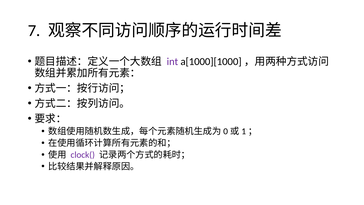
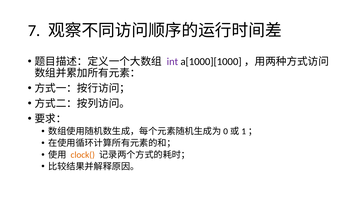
clock( colour: purple -> orange
